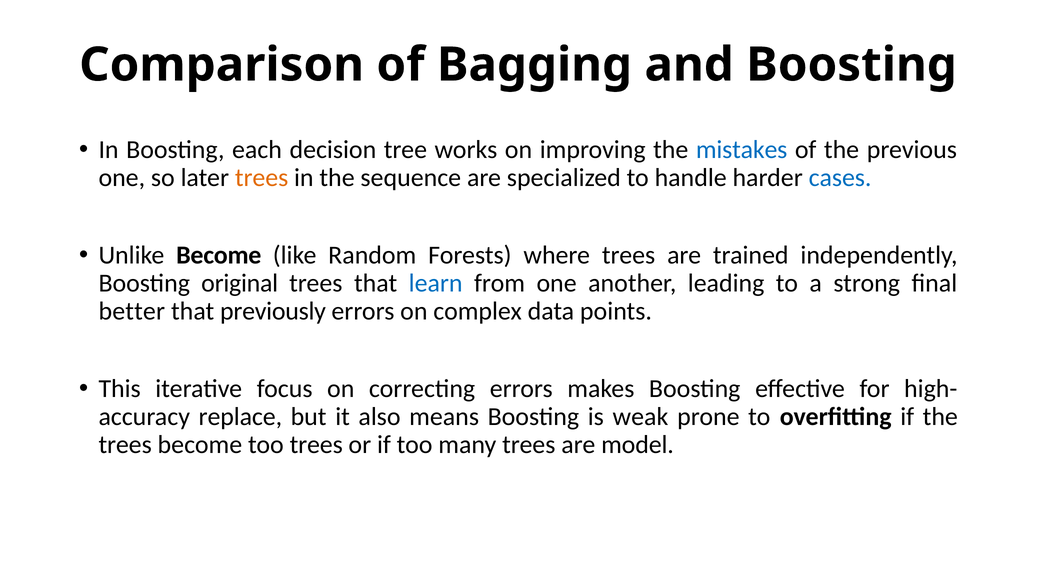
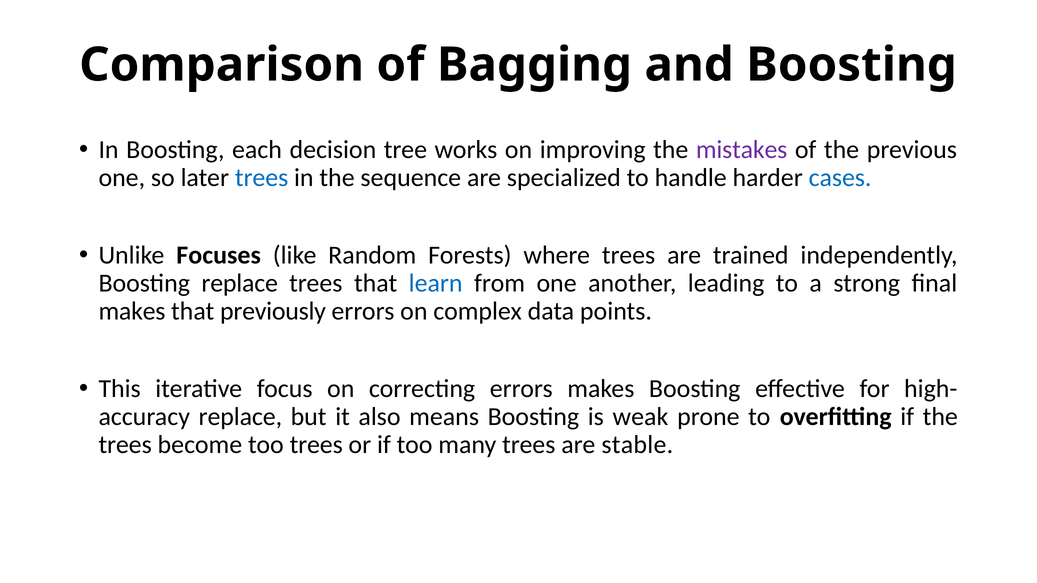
mistakes colour: blue -> purple
trees at (262, 178) colour: orange -> blue
Unlike Become: Become -> Focuses
Boosting original: original -> replace
better at (132, 311): better -> makes
model: model -> stable
